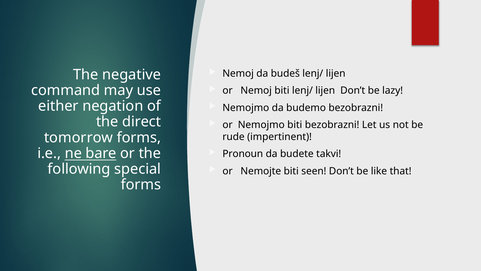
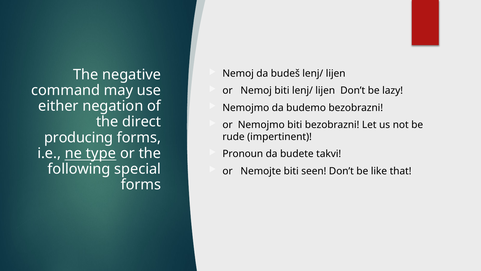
tomorrow: tomorrow -> producing
bare: bare -> type
